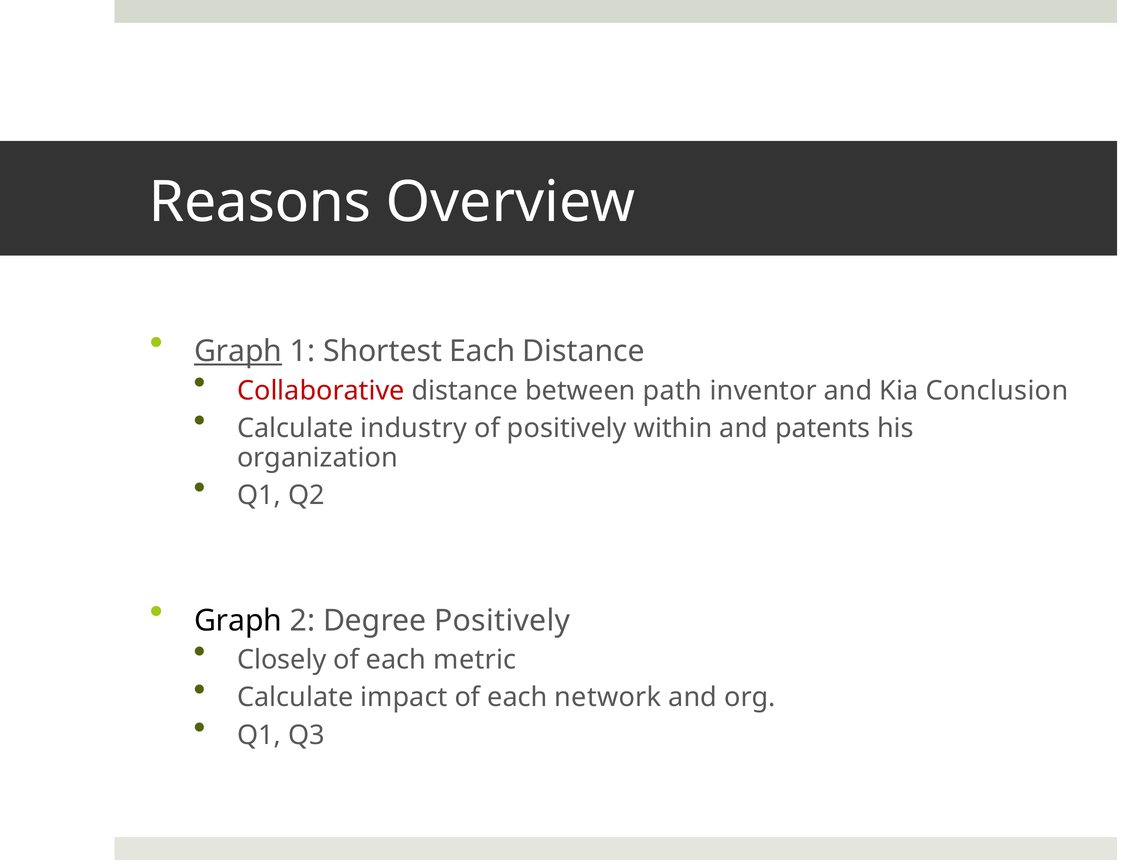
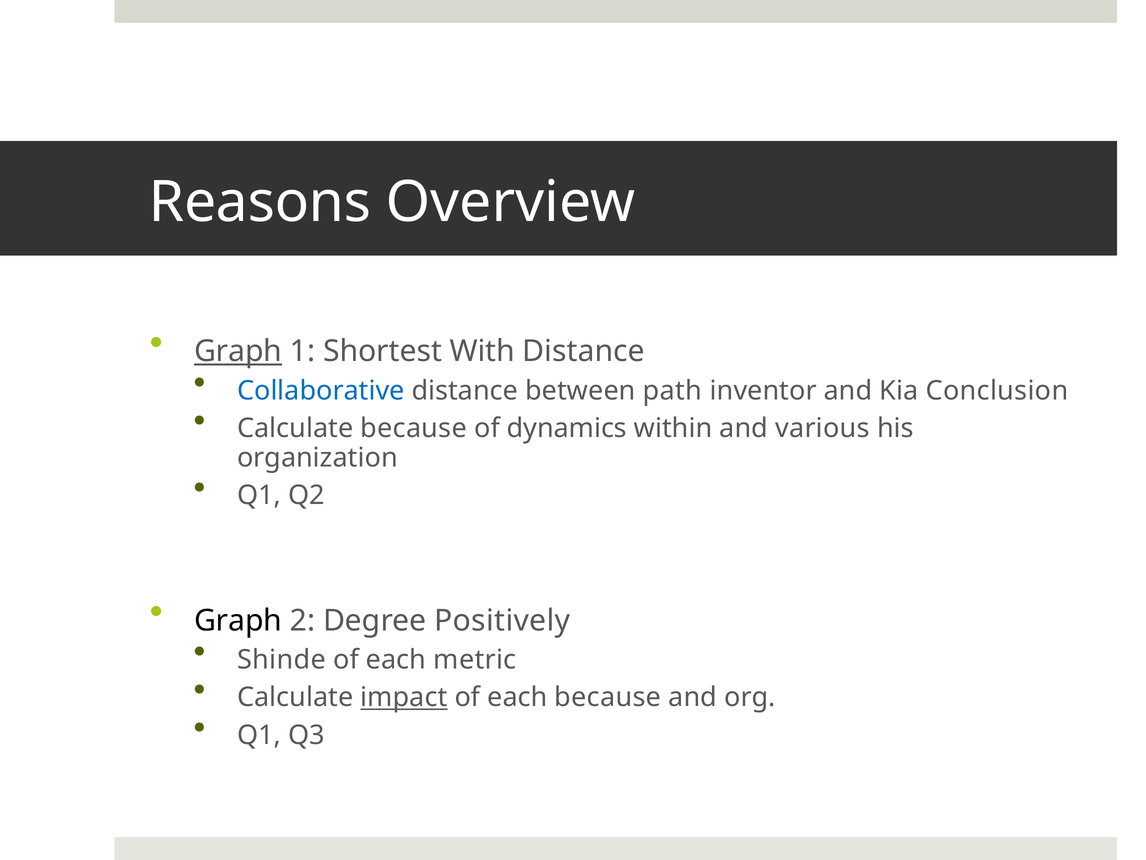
Shortest Each: Each -> With
Collaborative colour: red -> blue
Calculate industry: industry -> because
of positively: positively -> dynamics
patents: patents -> various
Closely: Closely -> Shinde
impact underline: none -> present
each network: network -> because
